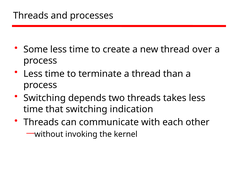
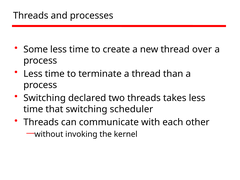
depends: depends -> declared
indication: indication -> scheduler
